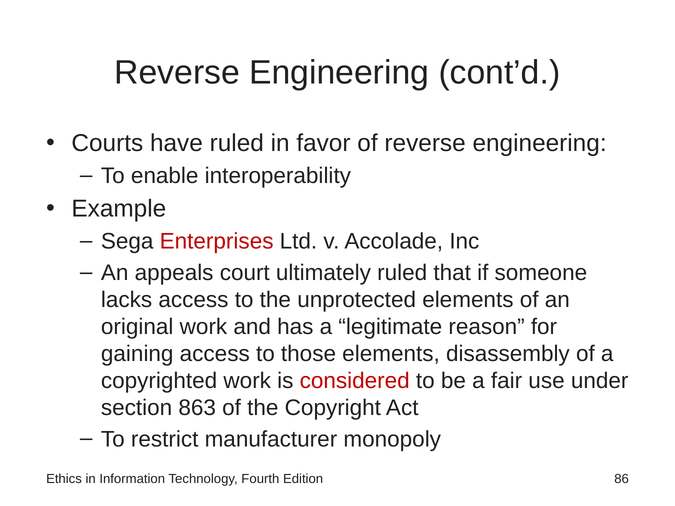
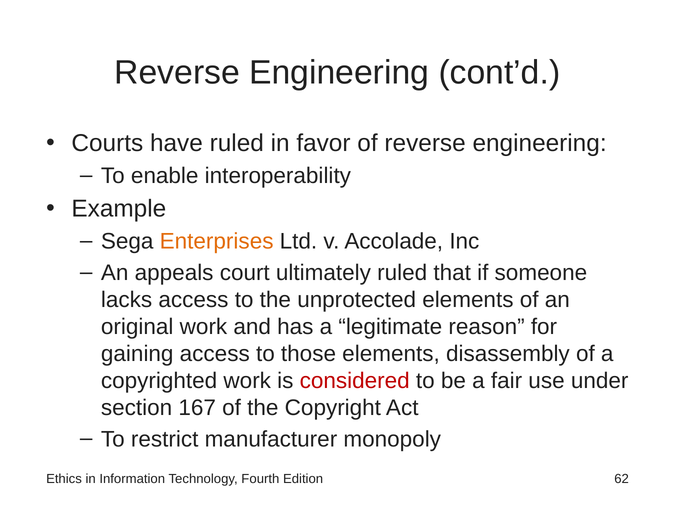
Enterprises colour: red -> orange
863: 863 -> 167
86: 86 -> 62
